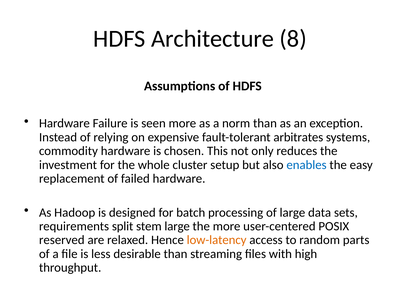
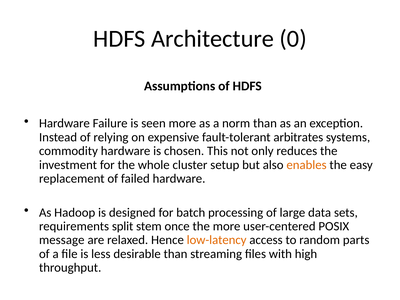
8: 8 -> 0
enables colour: blue -> orange
stem large: large -> once
reserved: reserved -> message
